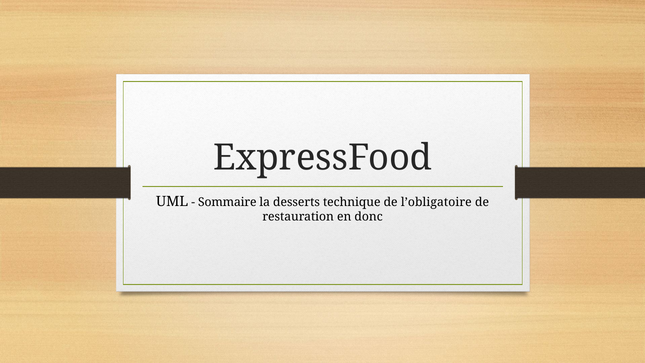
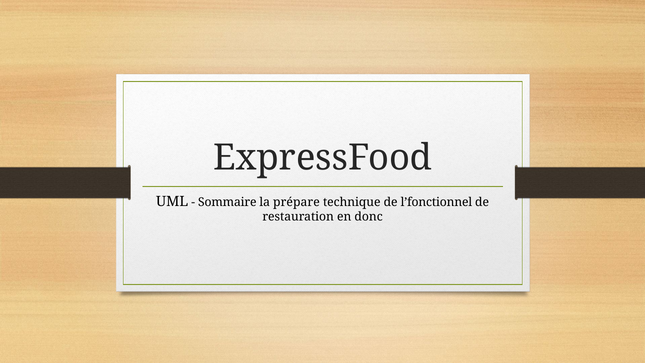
desserts: desserts -> prépare
l’obligatoire: l’obligatoire -> l’fonctionnel
